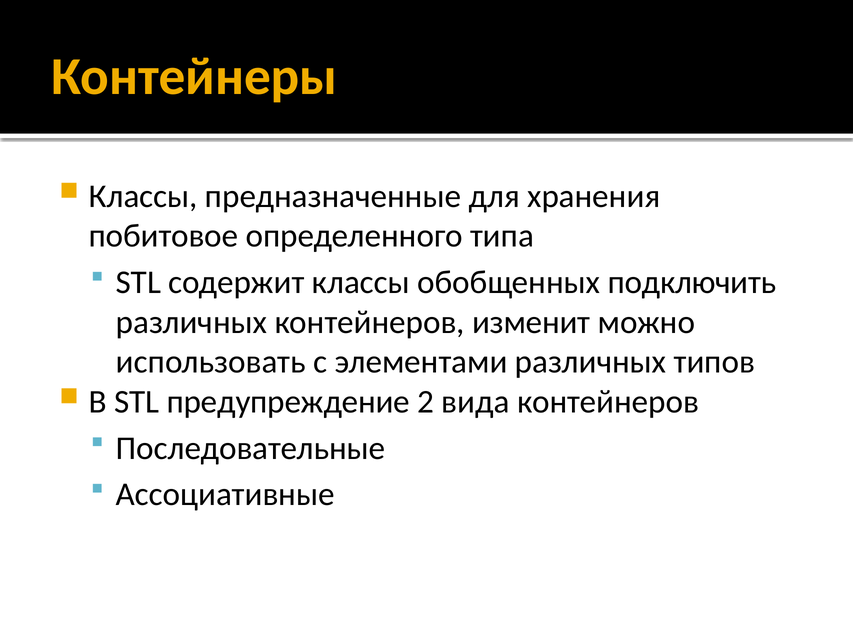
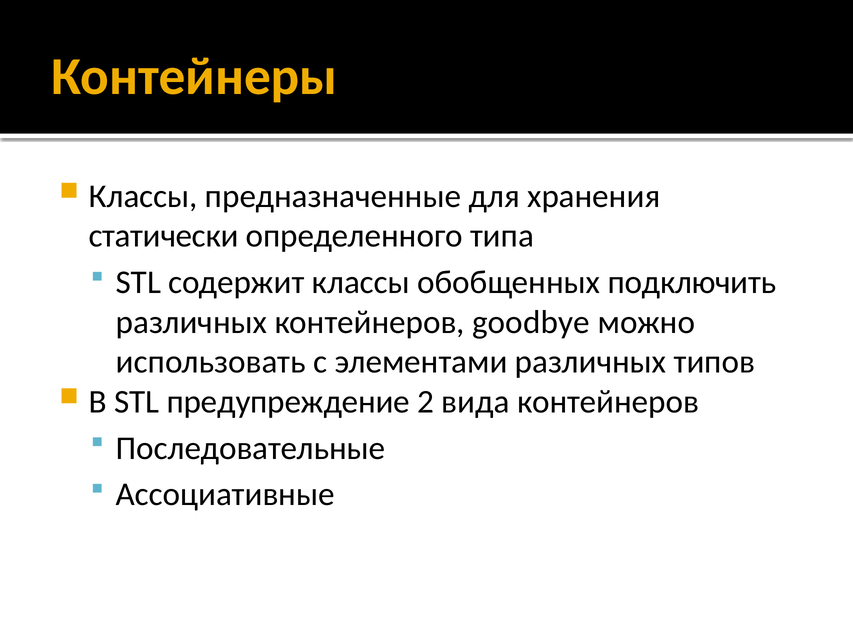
побитовое: побитовое -> статически
изменит: изменит -> goodbye
